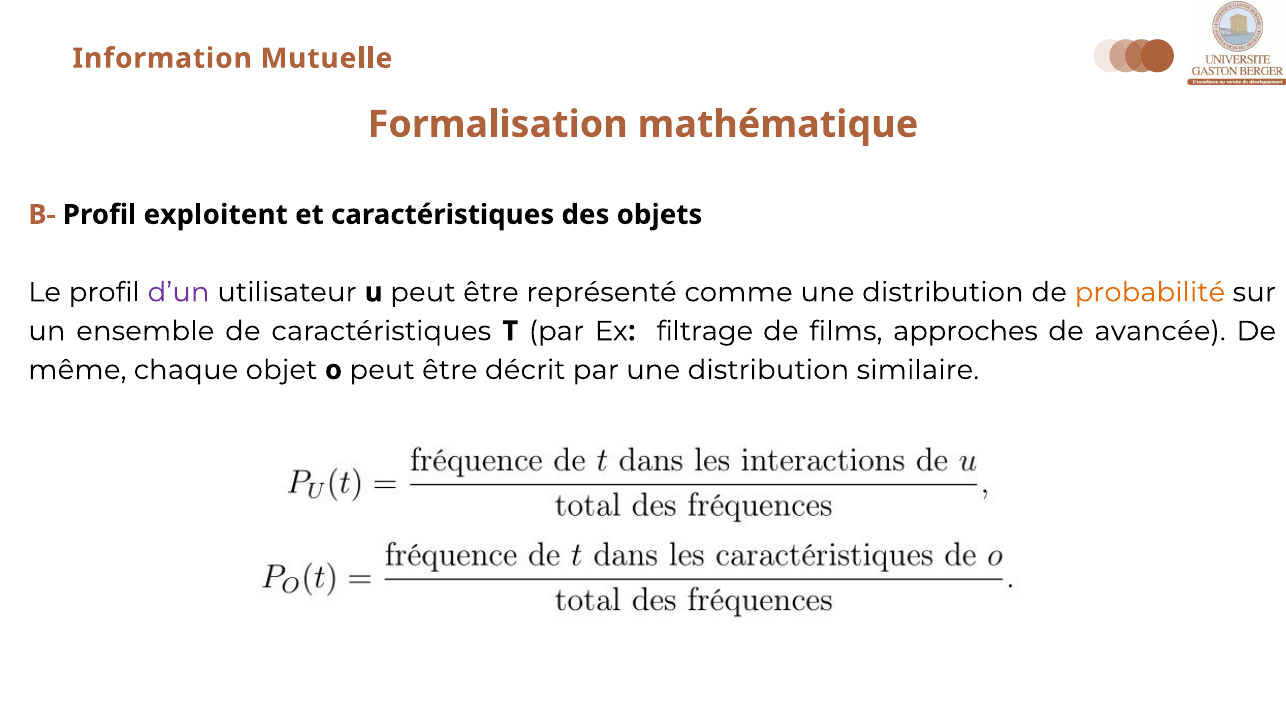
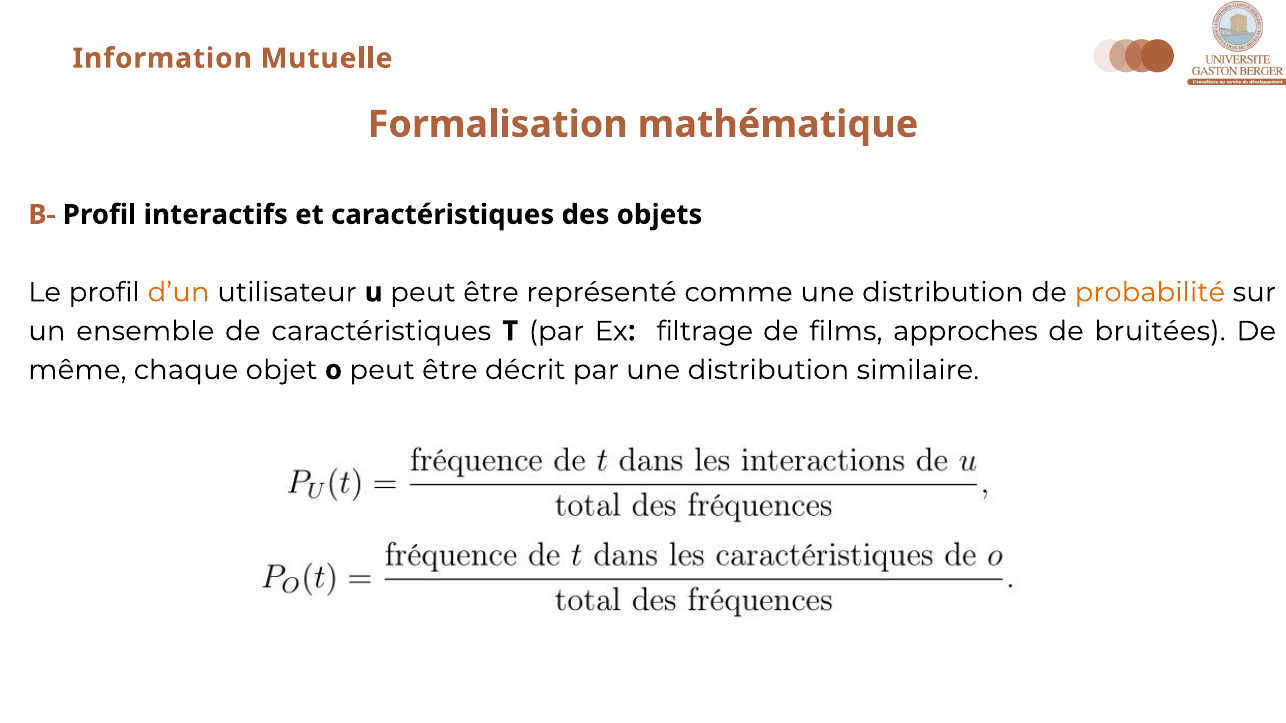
exploitent: exploitent -> interactifs
d’un colour: purple -> orange
avancée: avancée -> bruitées
